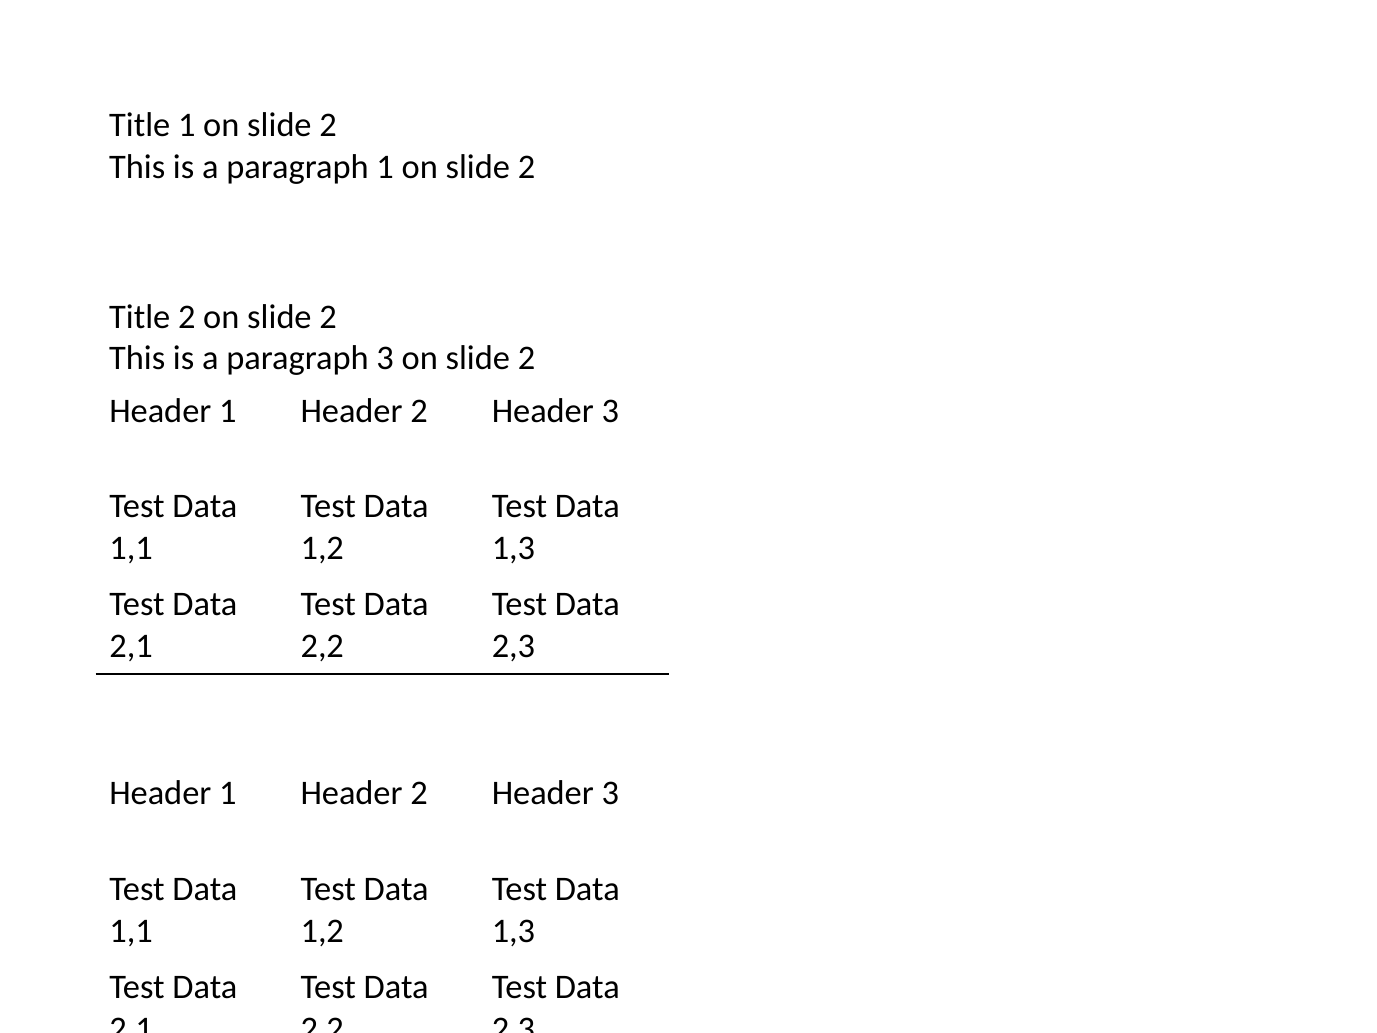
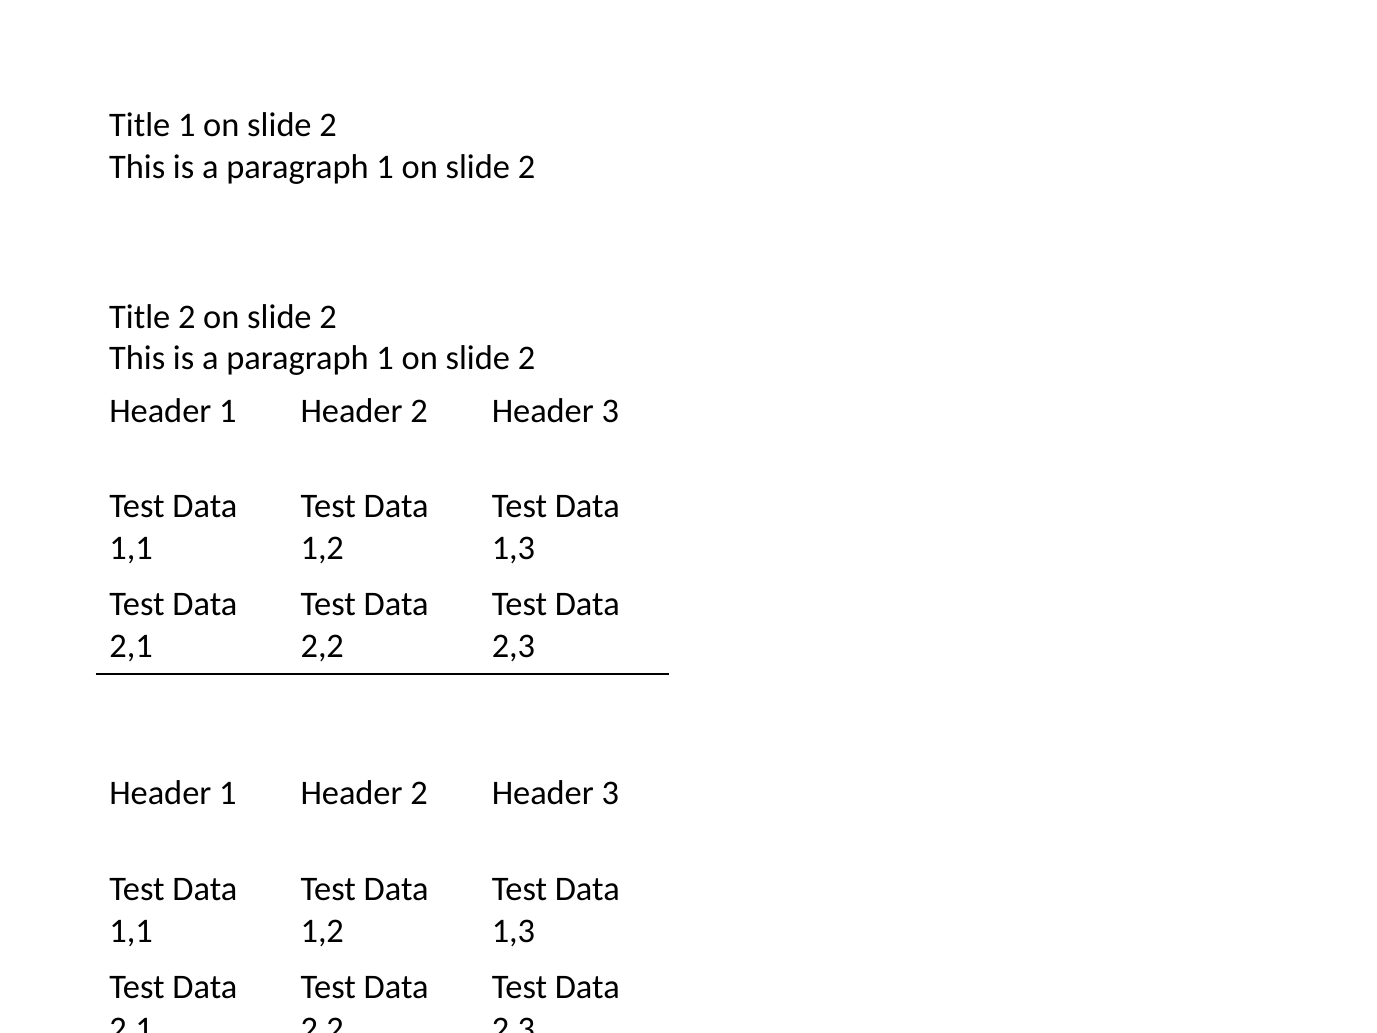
3 at (385, 358): 3 -> 1
